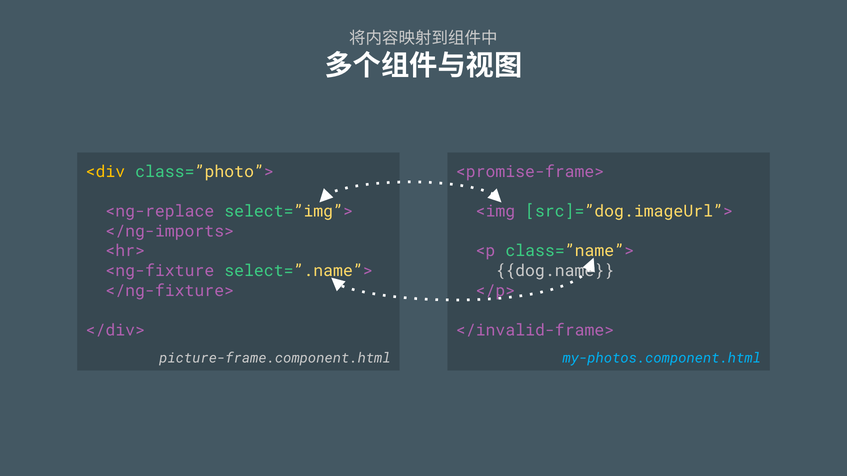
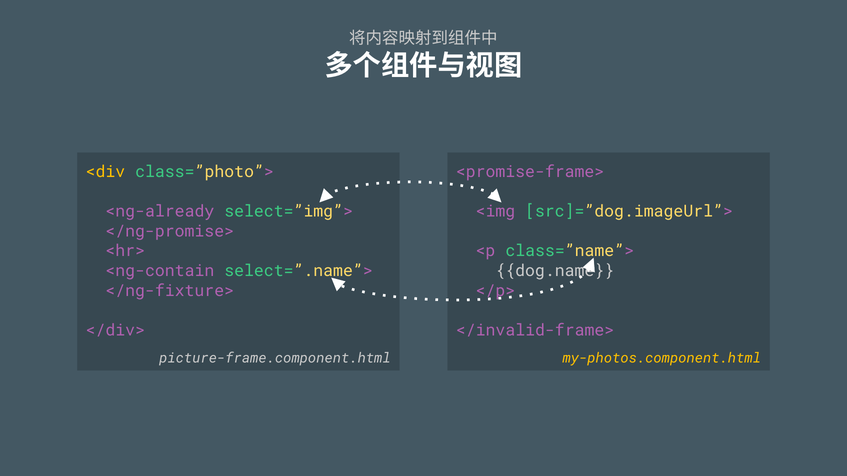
<ng-replace: <ng-replace -> <ng-already
</ng-imports>: </ng-imports> -> </ng-promise>
<ng-fixture: <ng-fixture -> <ng-contain
my-photos.component.html colour: light blue -> yellow
